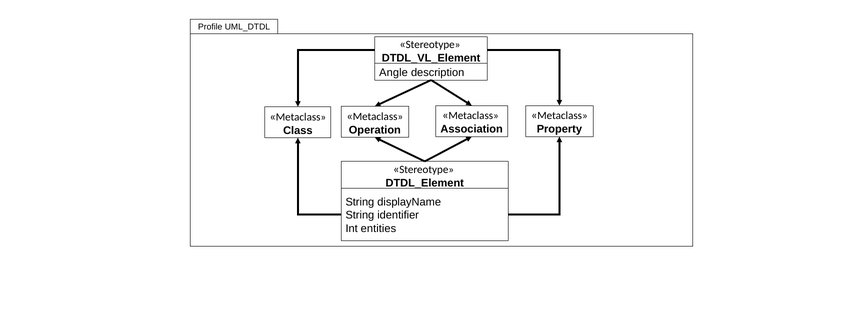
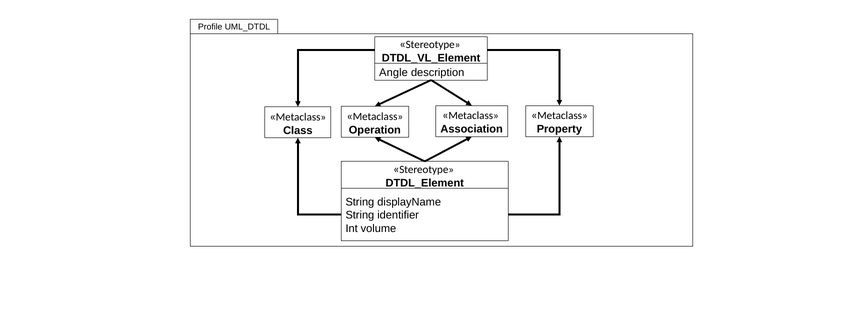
entities: entities -> volume
